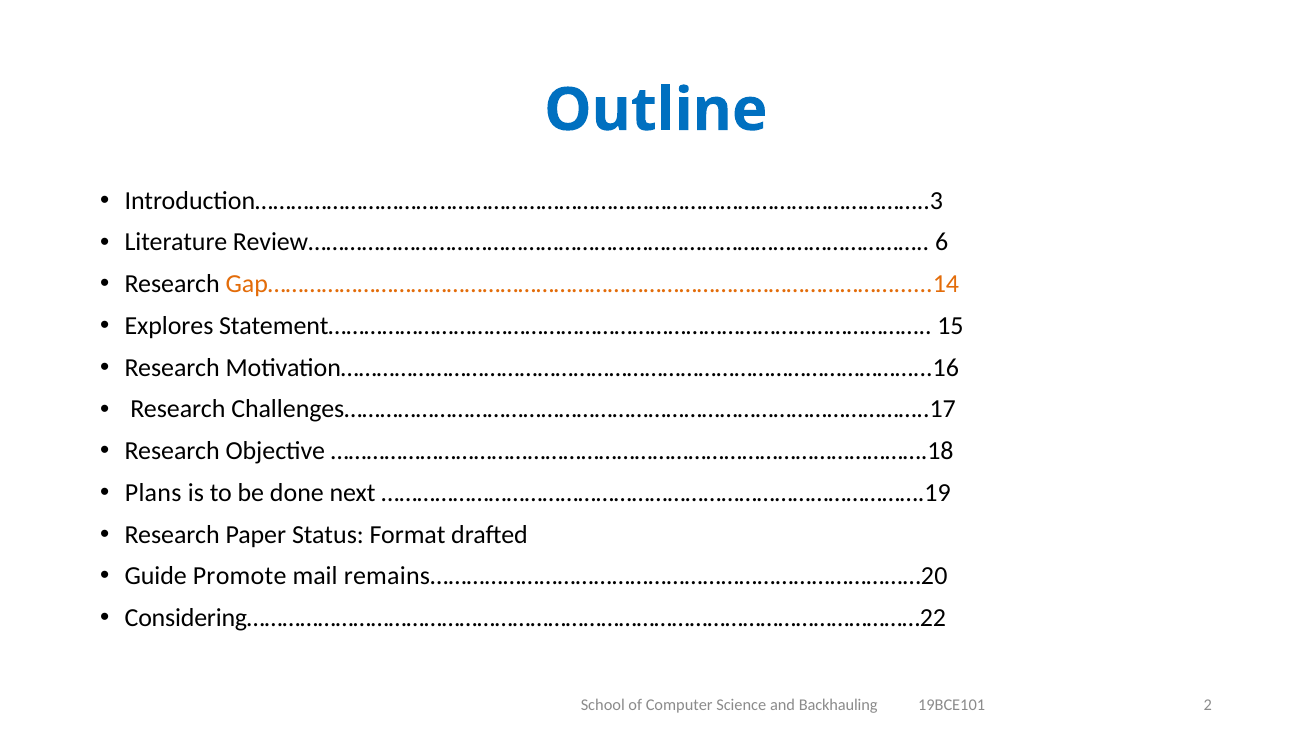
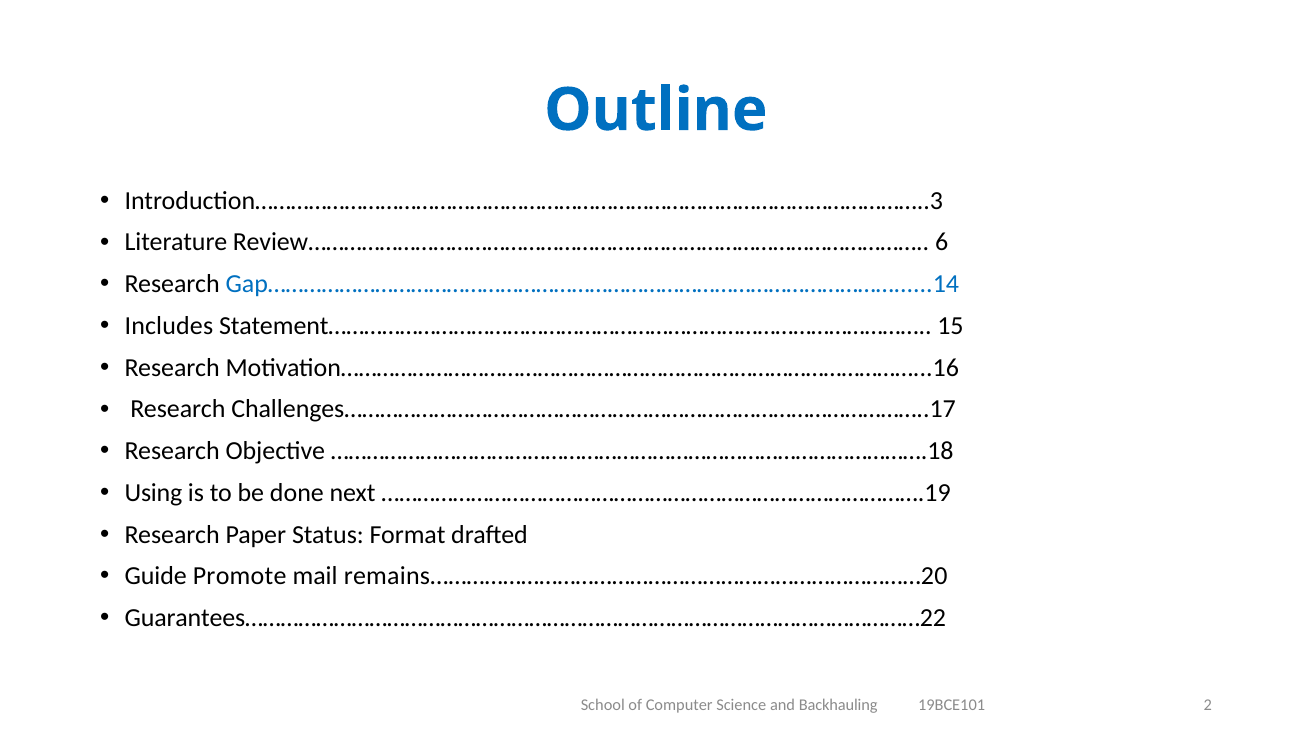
Gap……………………………………………………………………………………………......14 colour: orange -> blue
Explores: Explores -> Includes
Plans: Plans -> Using
Considering……………………………………………………………………………………………………22: Considering……………………………………………………………………………………………………22 -> Guarantees……………………………………………………………………………………………………22
